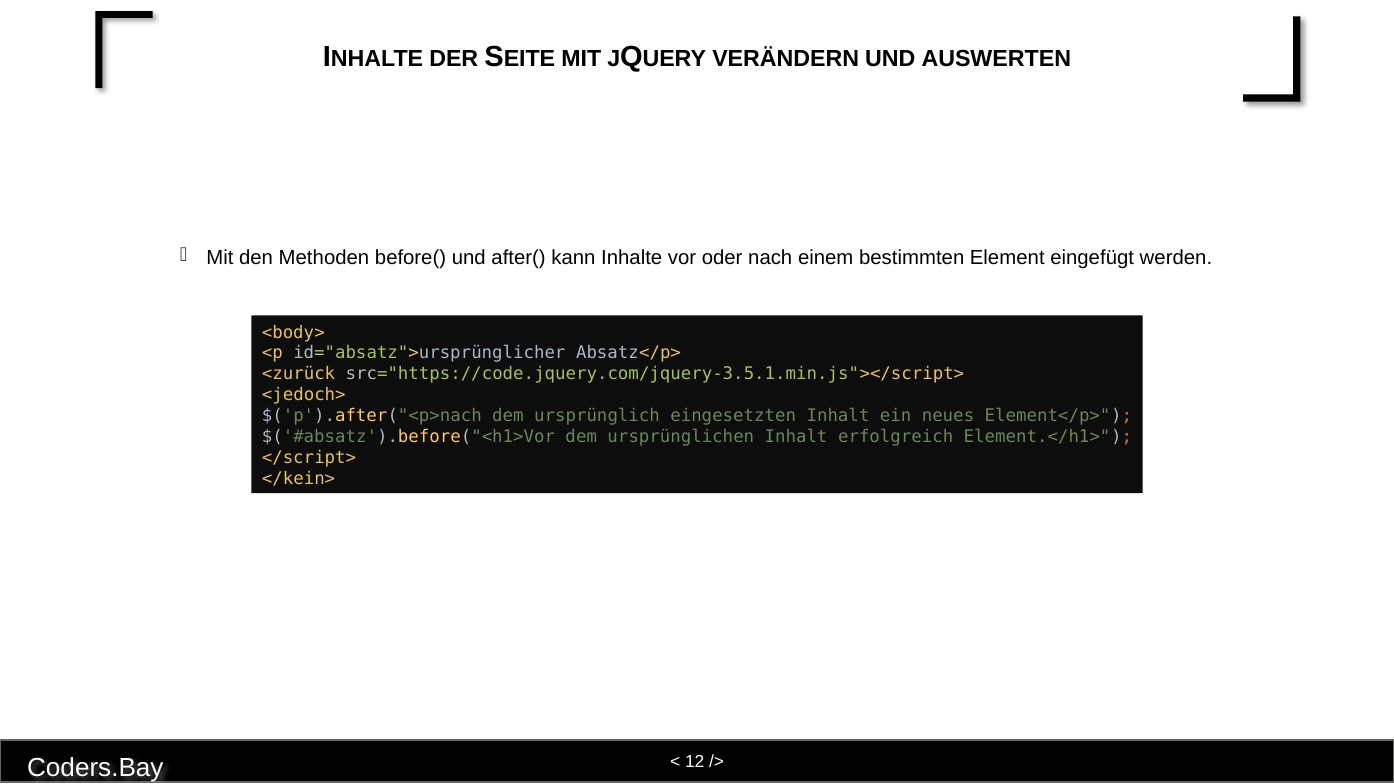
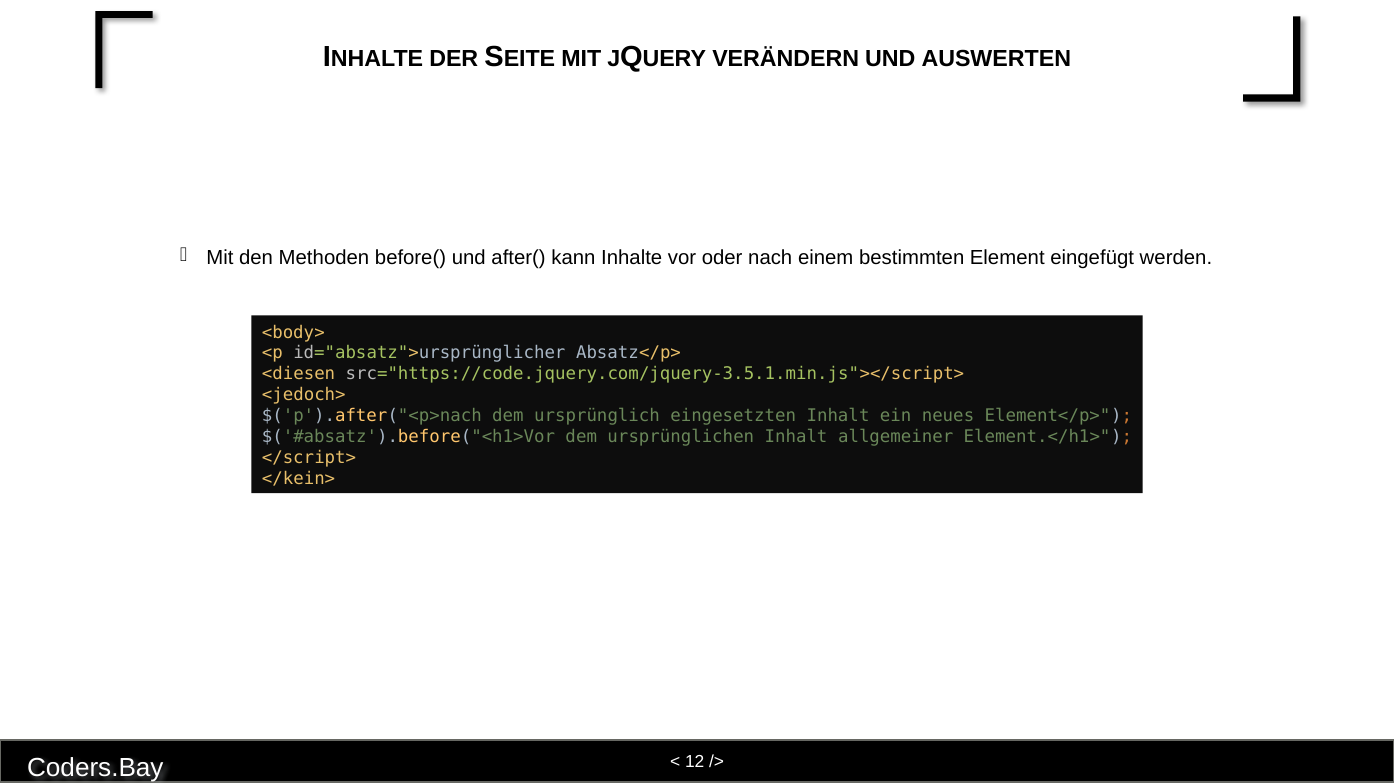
<zurück: <zurück -> <diesen
erfolgreich: erfolgreich -> allgemeiner
